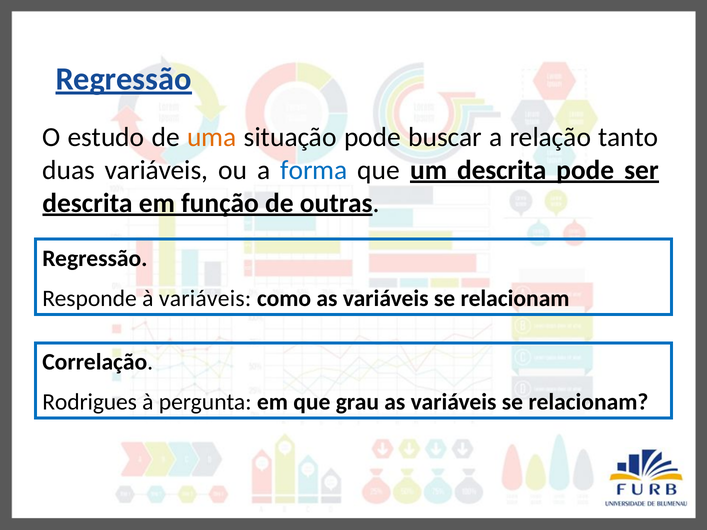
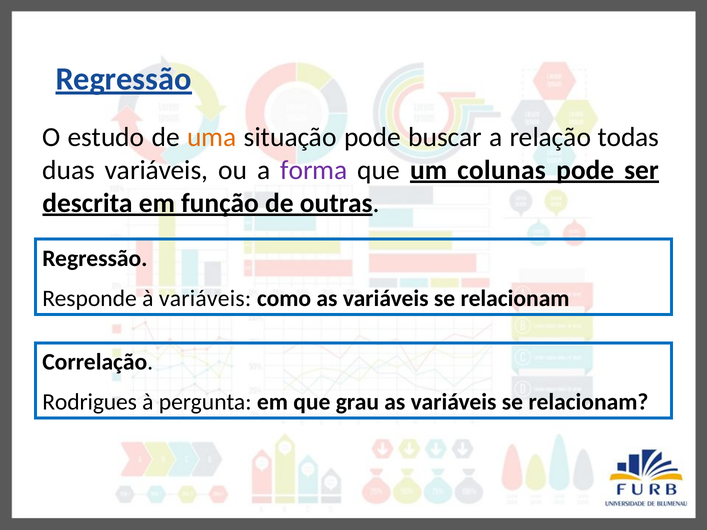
tanto: tanto -> todas
forma colour: blue -> purple
um descrita: descrita -> colunas
